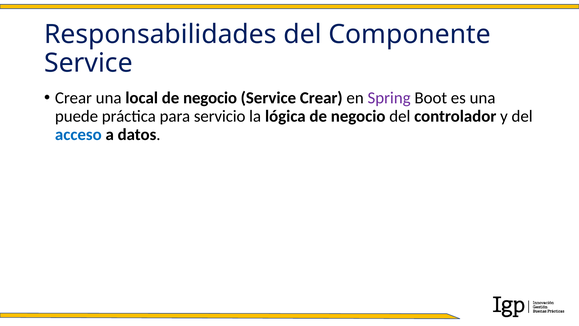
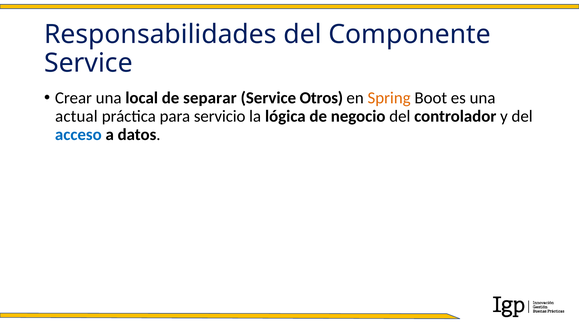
negocio at (210, 98): negocio -> separar
Service Crear: Crear -> Otros
Spring colour: purple -> orange
puede: puede -> actual
